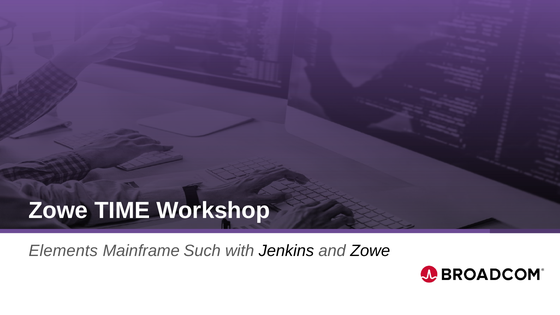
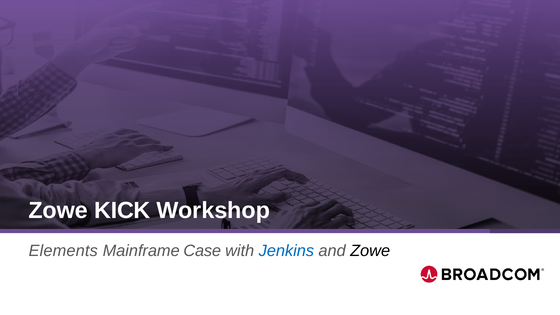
TIME: TIME -> KICK
Such: Such -> Case
Jenkins colour: black -> blue
